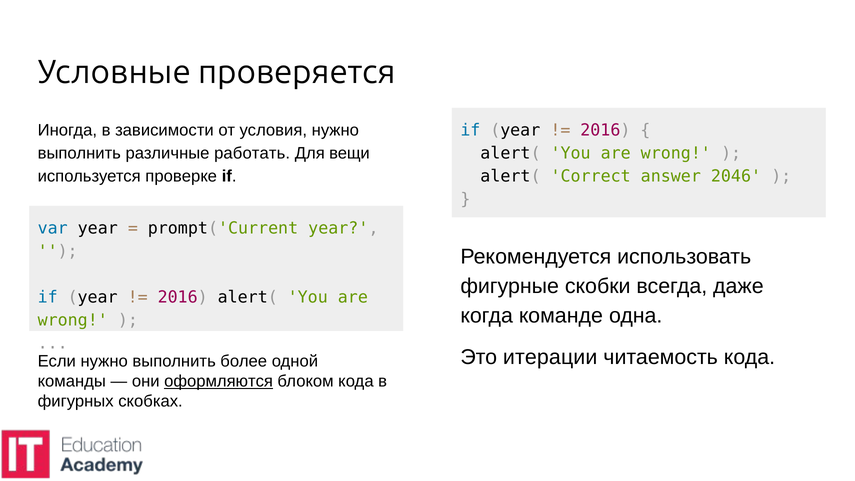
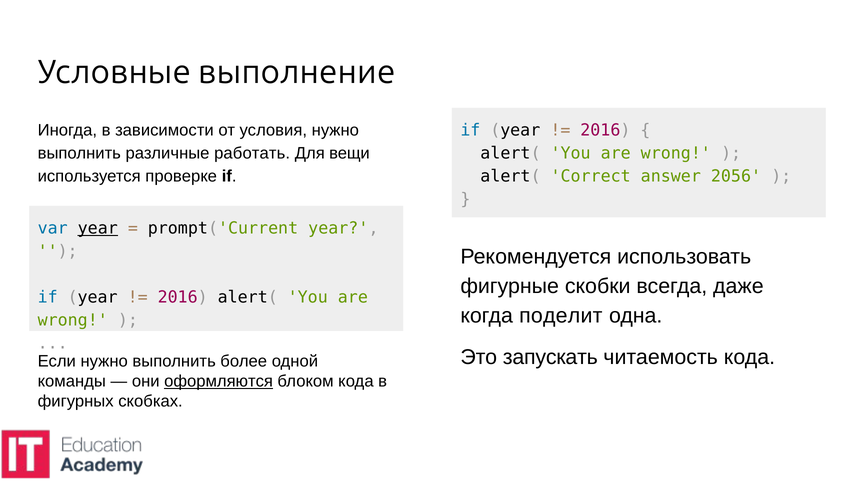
проверяется: проверяется -> выполнение
2046: 2046 -> 2056
year at (98, 228) underline: none -> present
команде: команде -> поделит
итерации: итерации -> запускать
